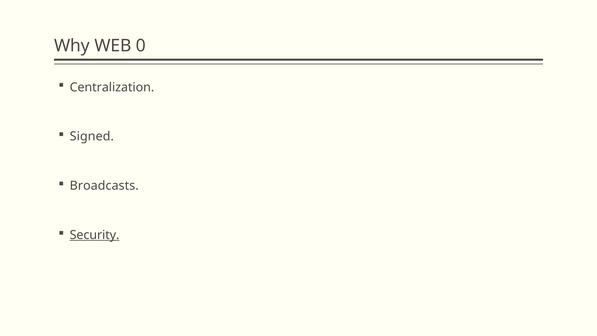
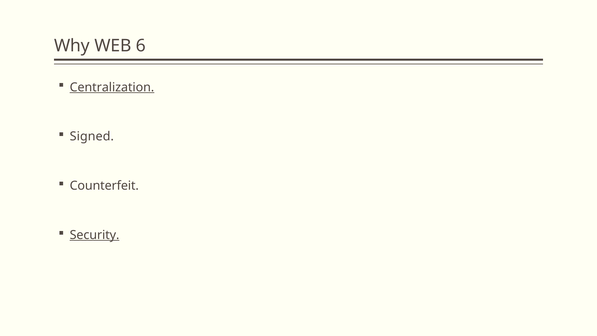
0: 0 -> 6
Centralization underline: none -> present
Broadcasts: Broadcasts -> Counterfeit
